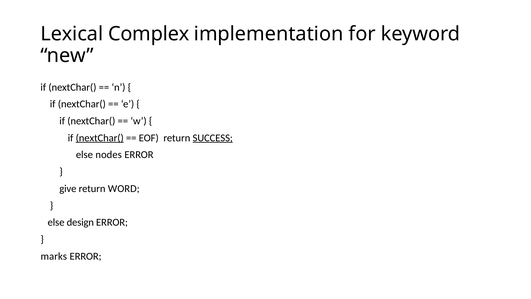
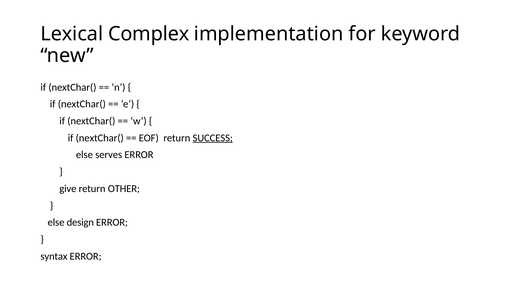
nextChar( at (100, 138) underline: present -> none
nodes: nodes -> serves
WORD: WORD -> OTHER
marks: marks -> syntax
